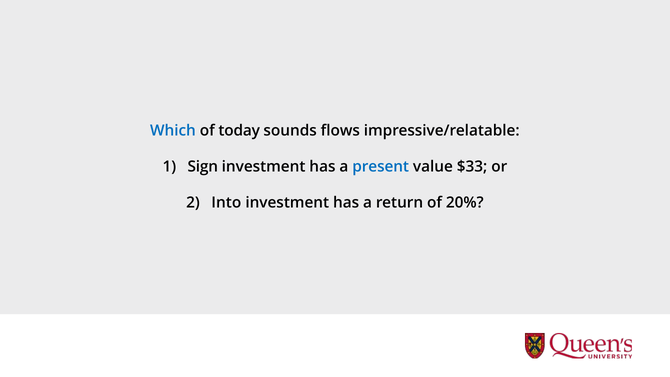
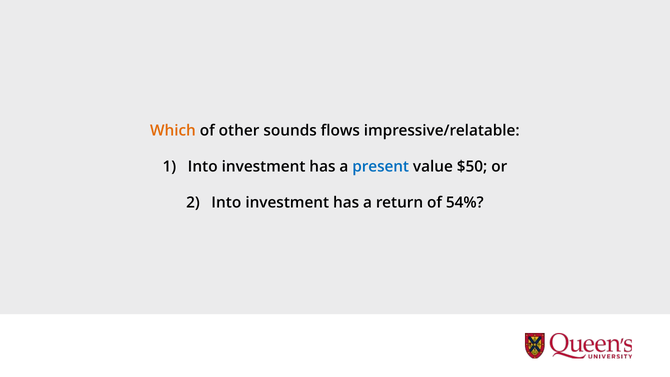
Which colour: blue -> orange
today: today -> other
Sign at (203, 167): Sign -> Into
$33: $33 -> $50
20%: 20% -> 54%
